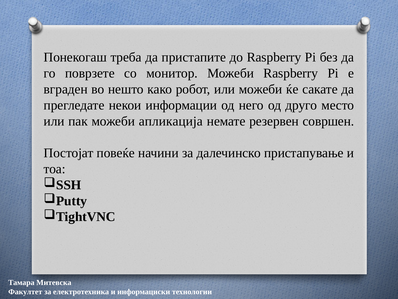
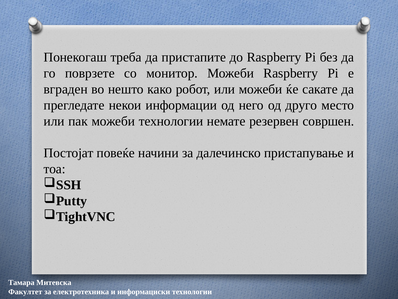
можеби апликација: апликација -> технологии
